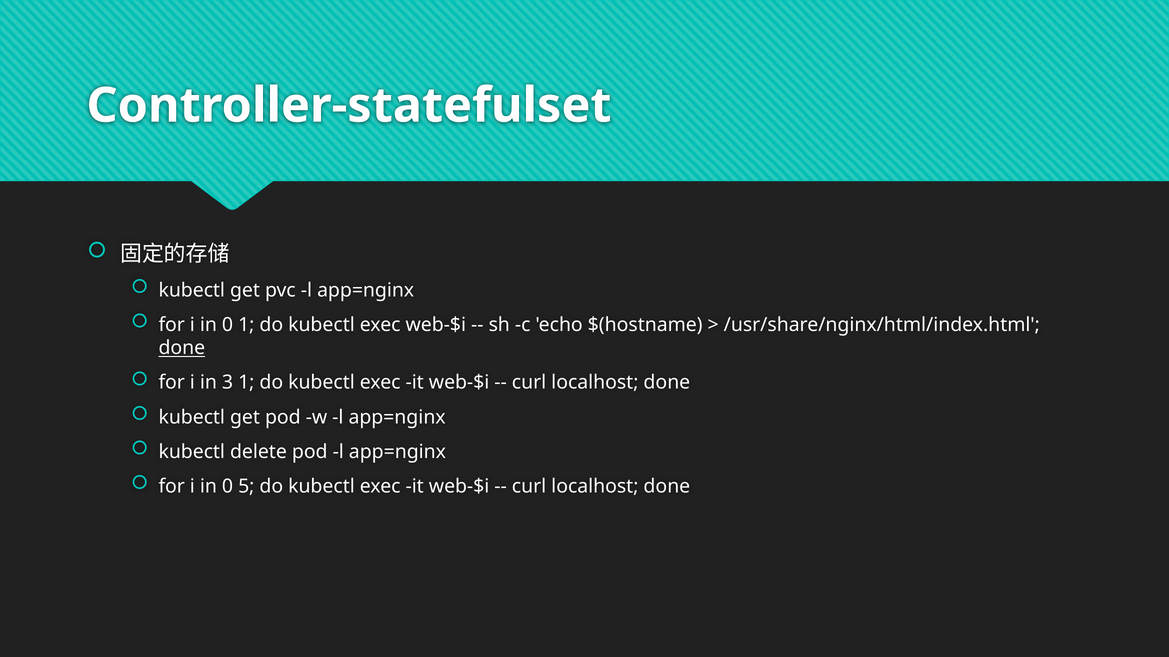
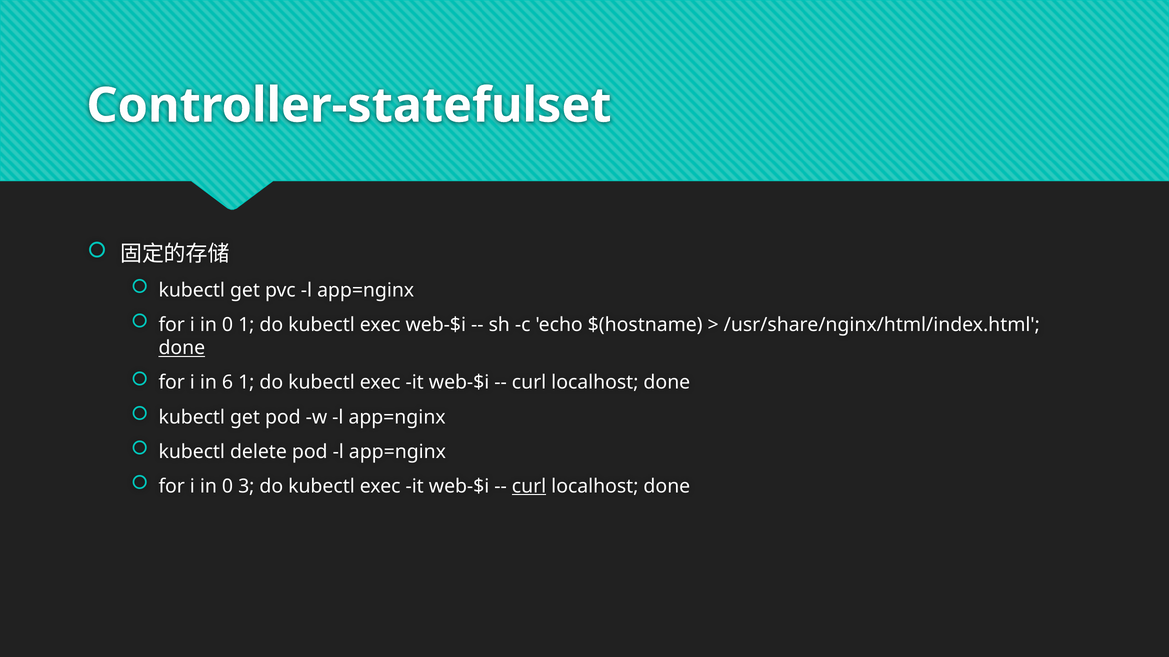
3: 3 -> 6
5: 5 -> 3
curl at (529, 487) underline: none -> present
